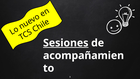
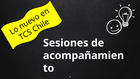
Sesiones underline: present -> none
